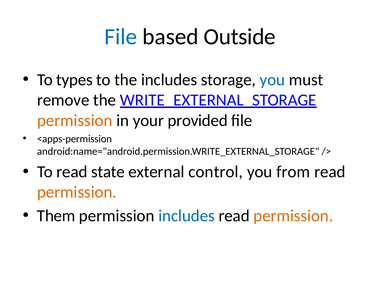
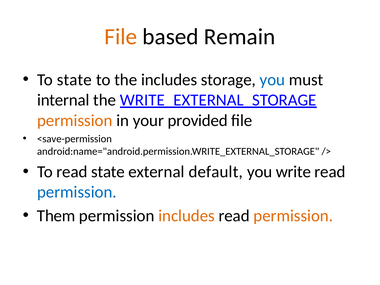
File at (121, 37) colour: blue -> orange
Outside: Outside -> Remain
To types: types -> state
remove: remove -> internal
<apps-permission: <apps-permission -> <save-permission
control: control -> default
from: from -> write
permission at (77, 192) colour: orange -> blue
includes at (187, 216) colour: blue -> orange
